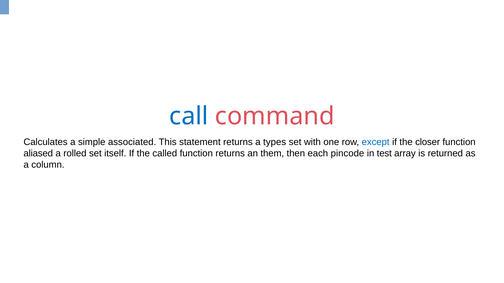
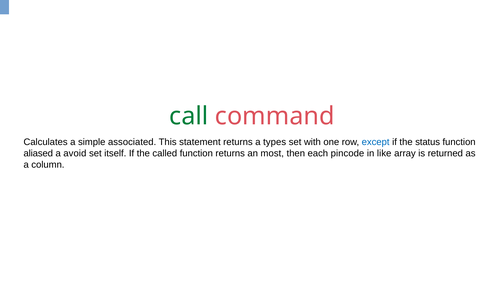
call colour: blue -> green
closer: closer -> status
rolled: rolled -> avoid
them: them -> most
test: test -> like
